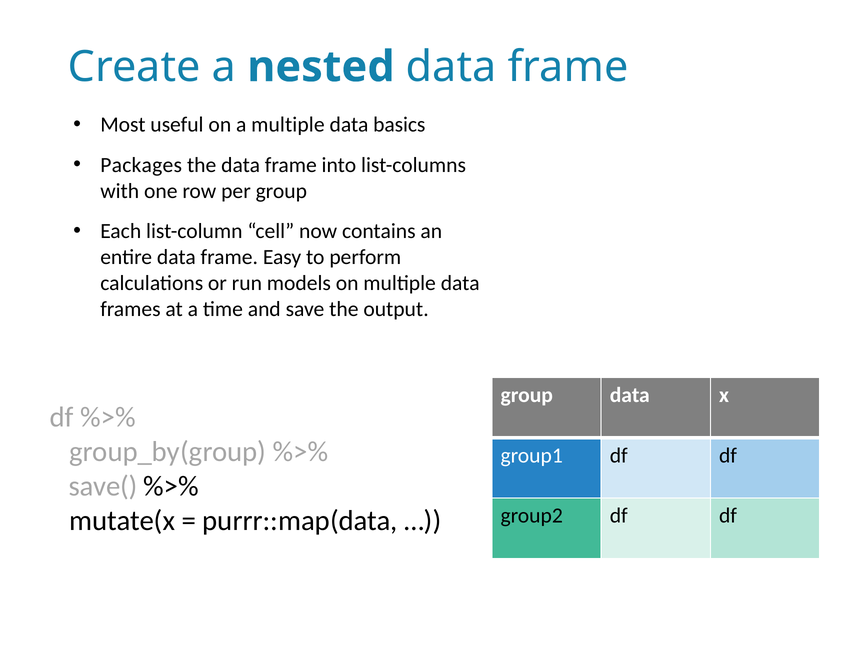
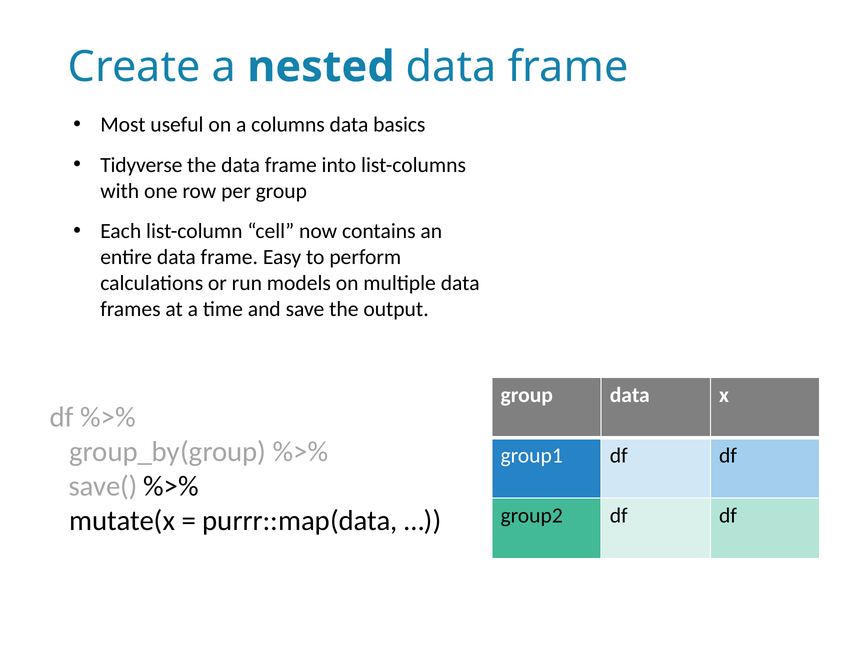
a multiple: multiple -> columns
Packages: Packages -> Tidyverse
